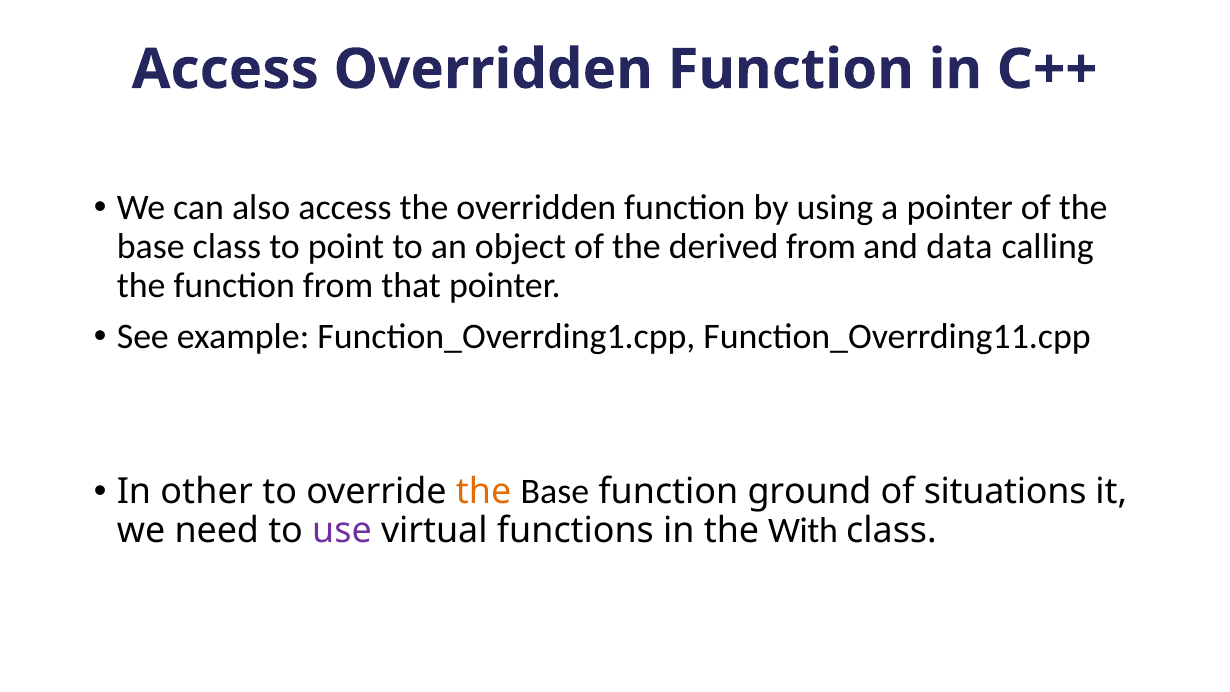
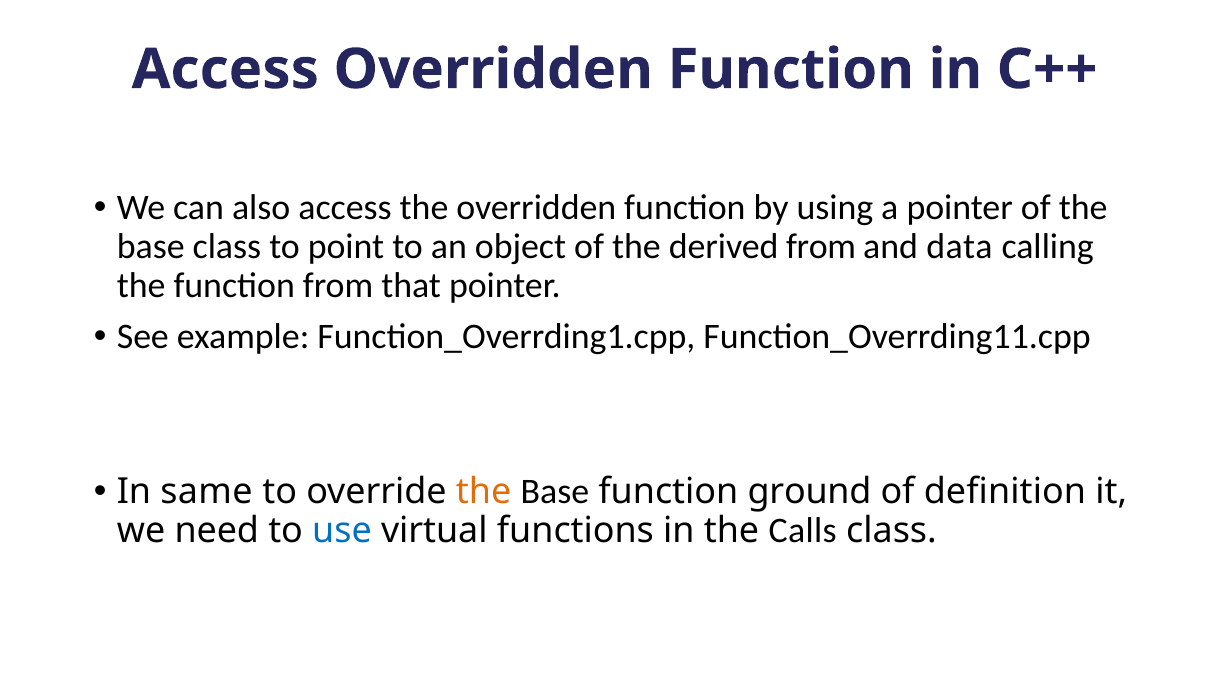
other: other -> same
situations: situations -> definition
use colour: purple -> blue
With: With -> Calls
